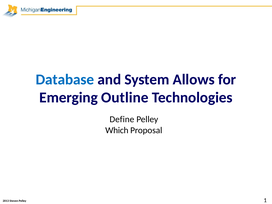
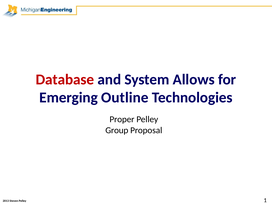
Database colour: blue -> red
Define: Define -> Proper
Which: Which -> Group
